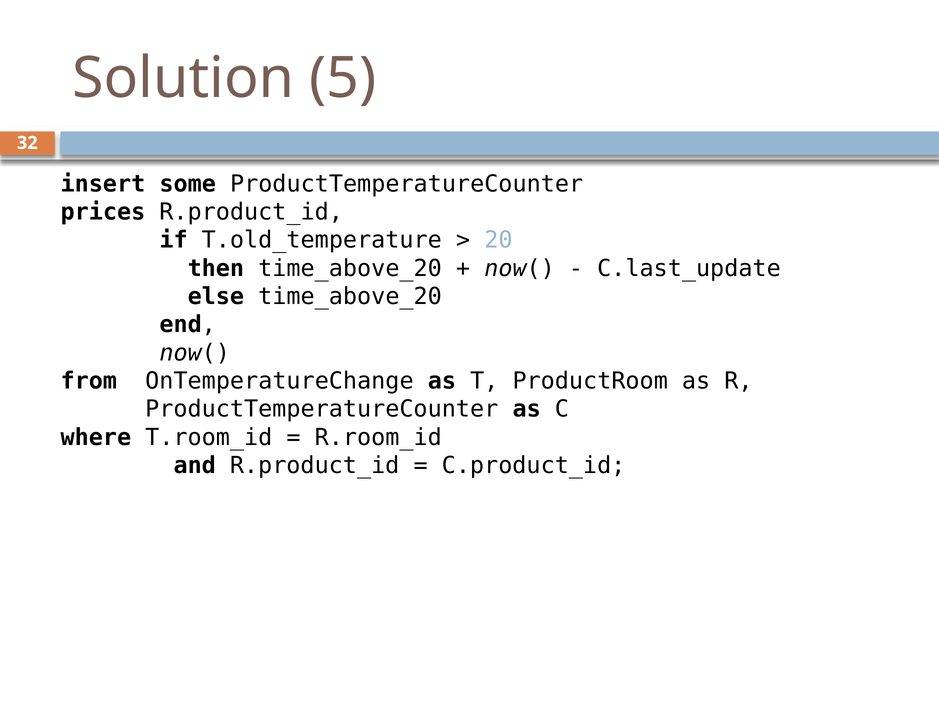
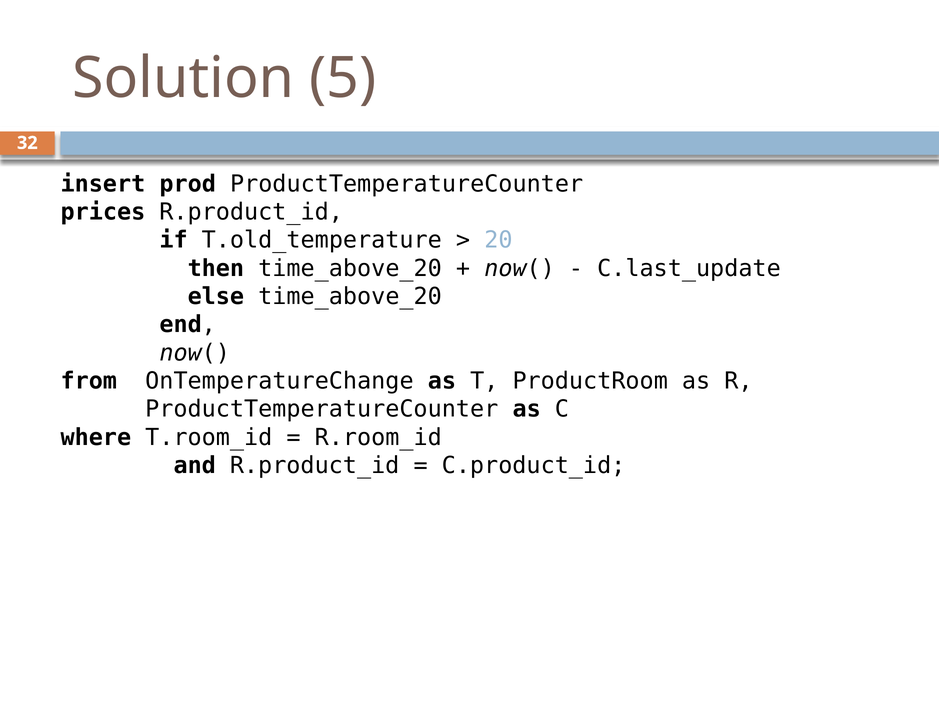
some: some -> prod
